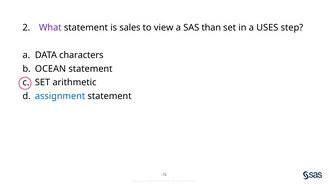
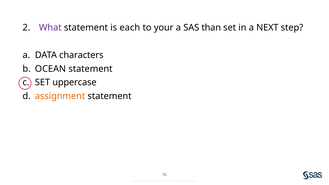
sales: sales -> each
view: view -> your
USES: USES -> NEXT
arithmetic: arithmetic -> uppercase
assignment colour: blue -> orange
